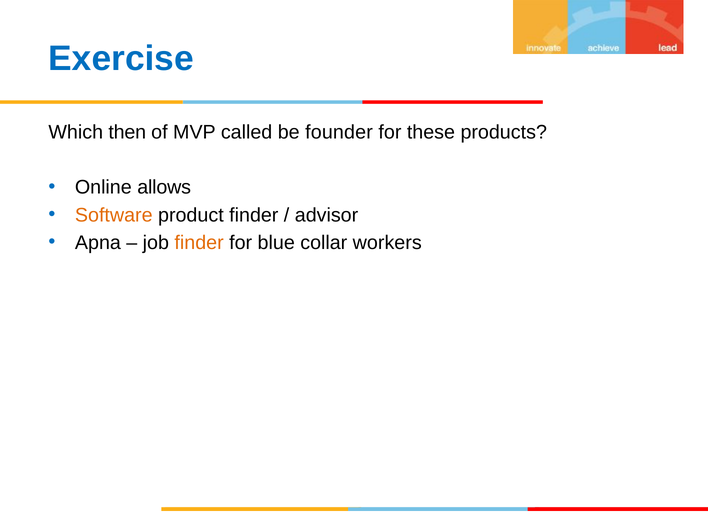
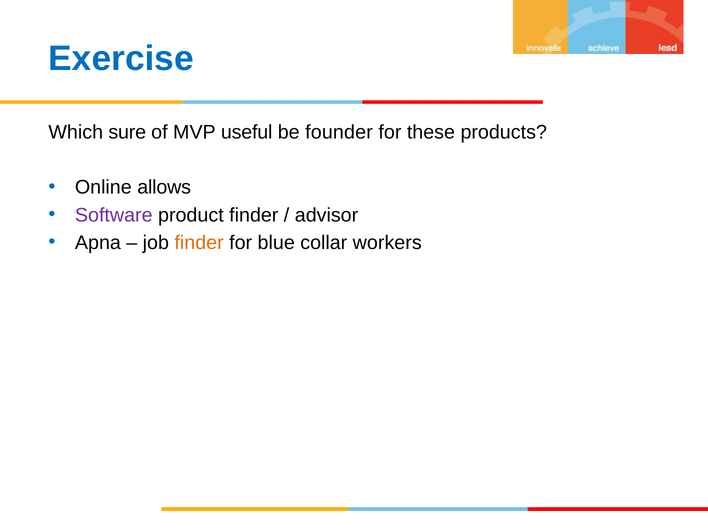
then: then -> sure
called: called -> useful
Software colour: orange -> purple
